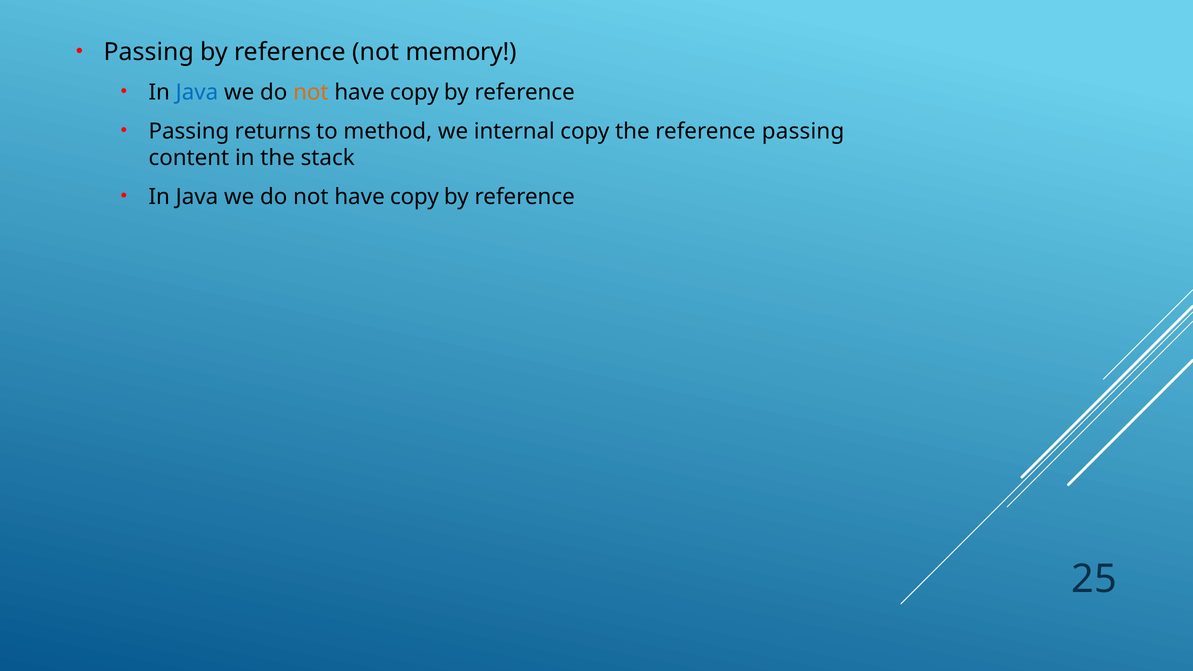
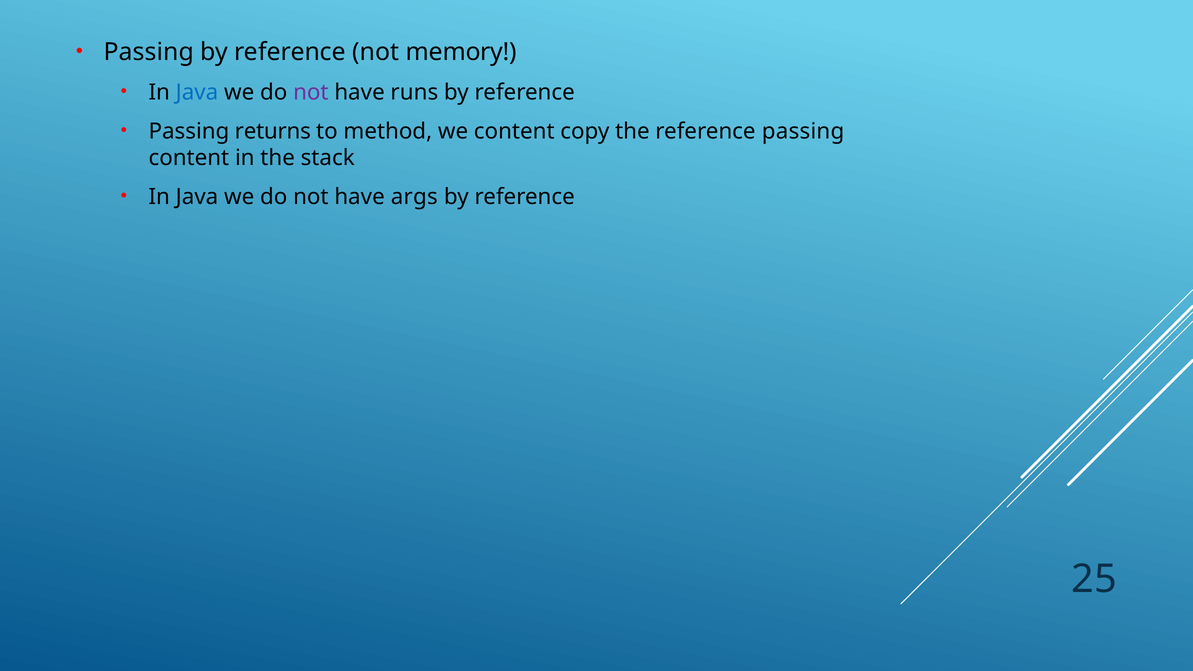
not at (311, 92) colour: orange -> purple
copy at (415, 92): copy -> runs
we internal: internal -> content
copy at (415, 197): copy -> args
